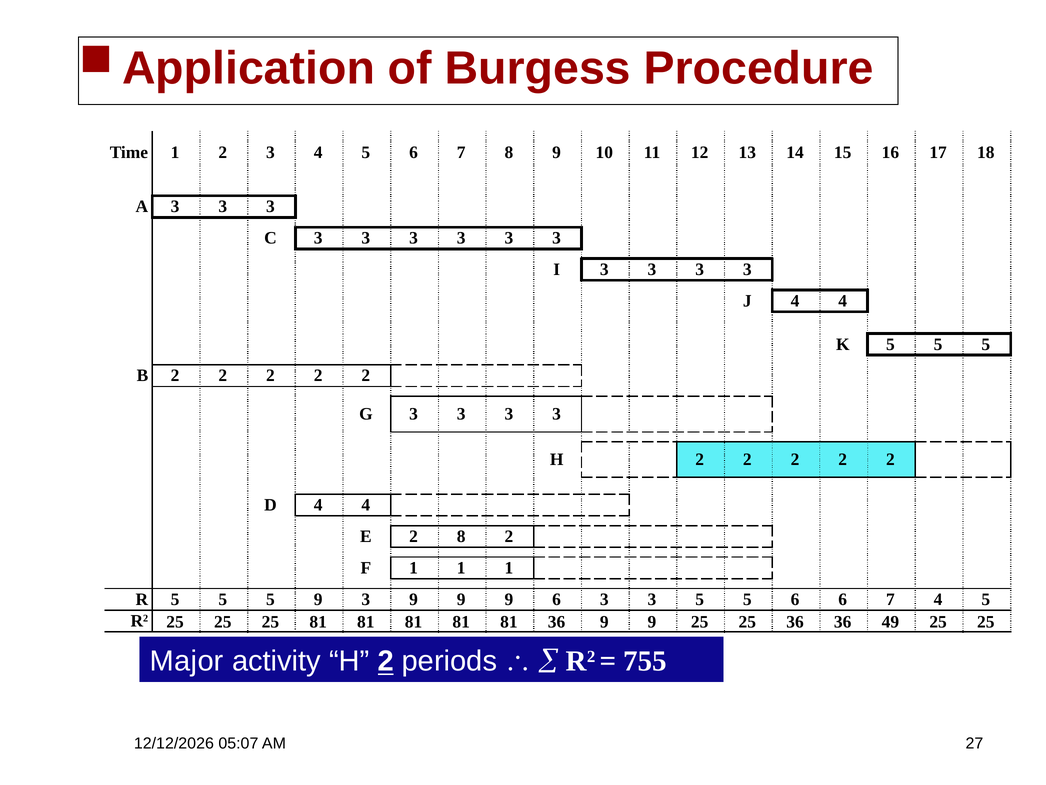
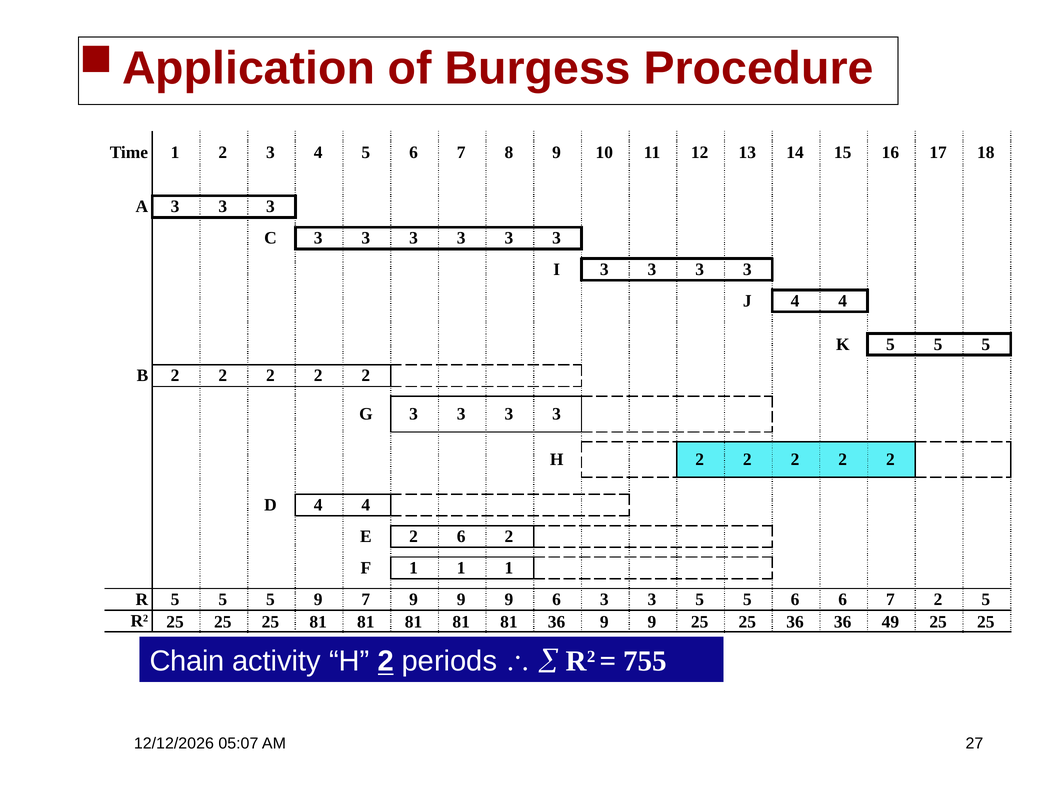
2 8: 8 -> 6
9 3: 3 -> 7
7 4: 4 -> 2
Major: Major -> Chain
